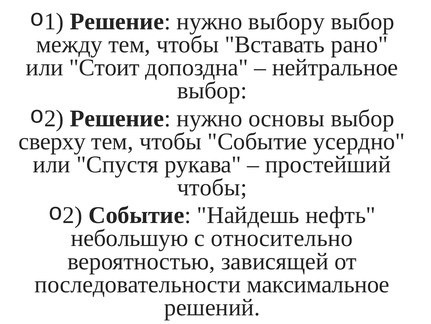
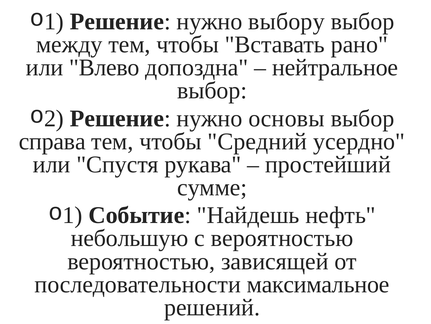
Стоит: Стоит -> Влево
сверху: сверху -> справа
чтобы Событие: Событие -> Средний
чтобы at (212, 187): чтобы -> сумме
2 at (73, 215): 2 -> 1
с относительно: относительно -> вероятностью
